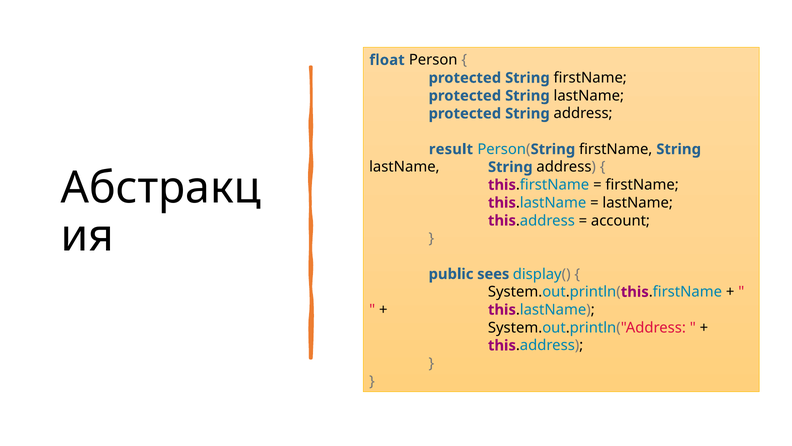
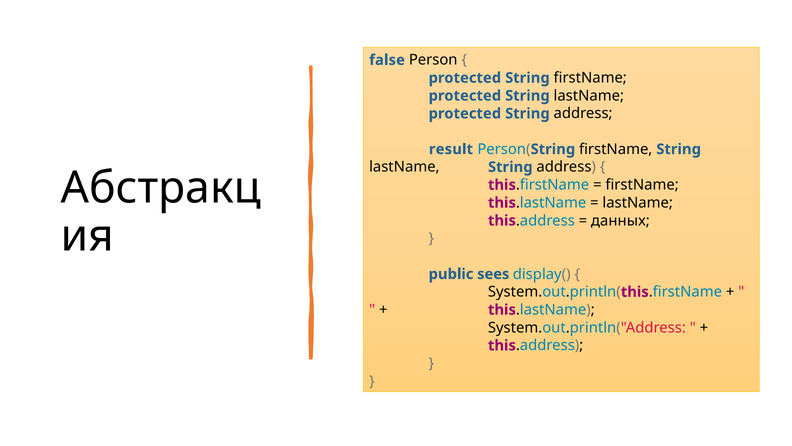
float: float -> false
account: account -> данных
